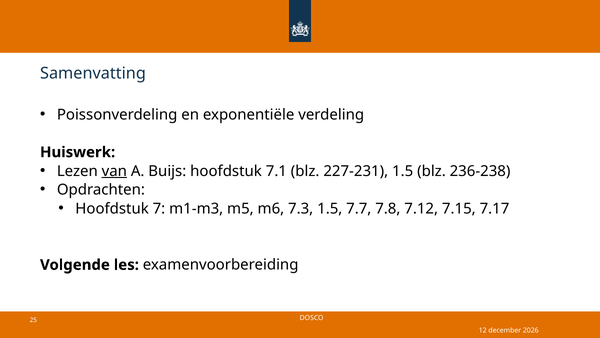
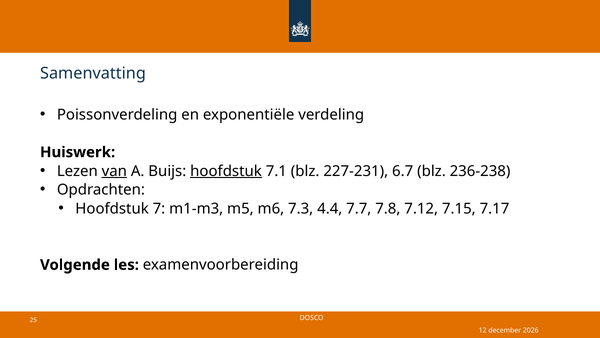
hoofdstuk at (226, 171) underline: none -> present
227-231 1.5: 1.5 -> 6.7
7.3 1.5: 1.5 -> 4.4
